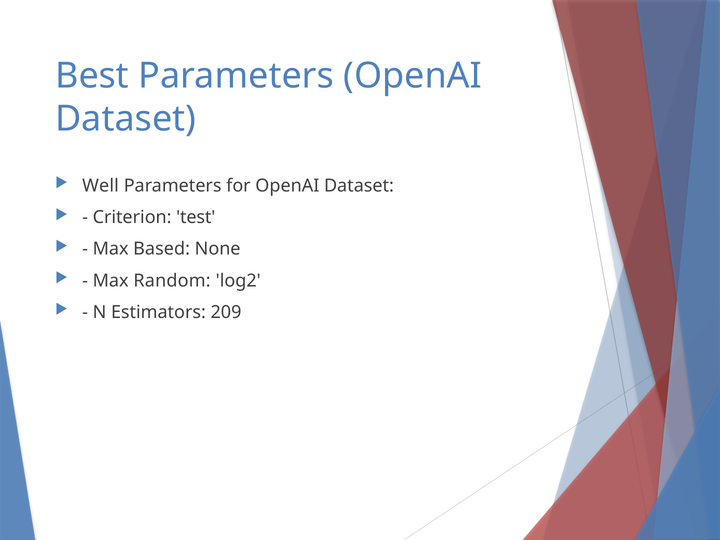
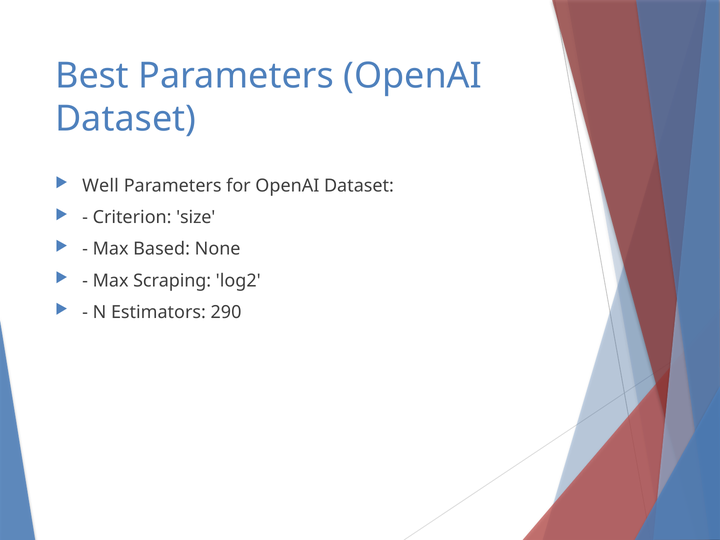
test: test -> size
Random: Random -> Scraping
209: 209 -> 290
